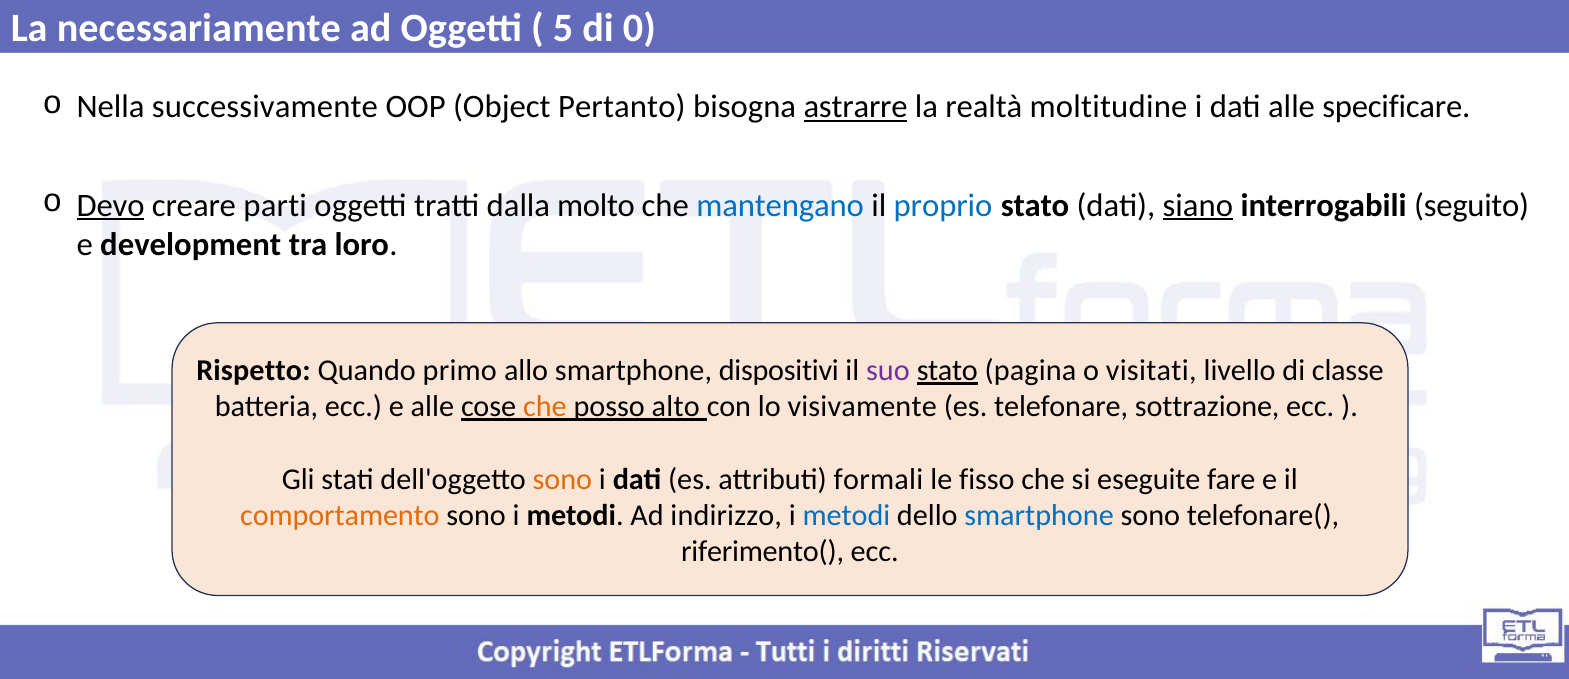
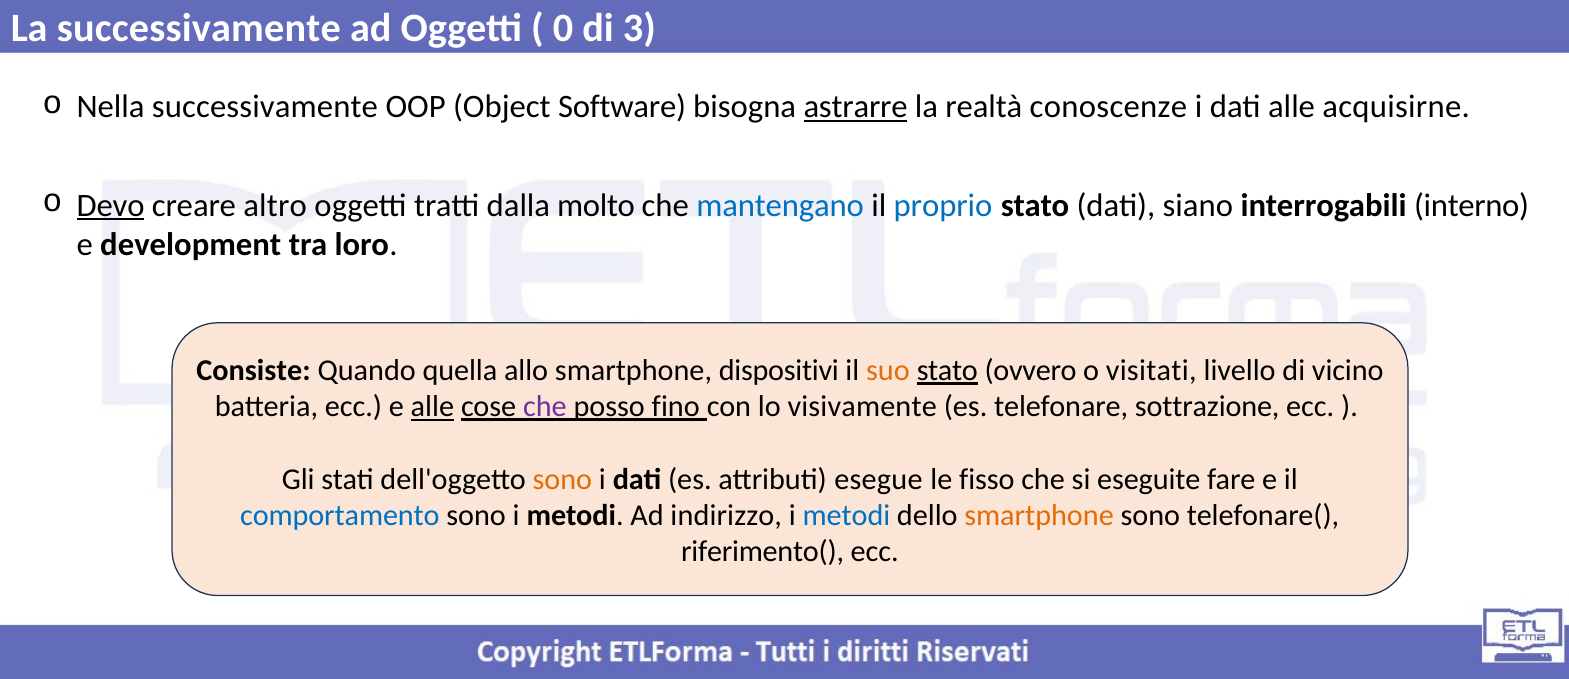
La necessariamente: necessariamente -> successivamente
5: 5 -> 0
0: 0 -> 3
Pertanto: Pertanto -> Software
moltitudine: moltitudine -> conoscenze
specificare: specificare -> acquisirne
parti: parti -> altro
siano underline: present -> none
seguito: seguito -> interno
Rispetto: Rispetto -> Consiste
primo: primo -> quella
suo colour: purple -> orange
pagina: pagina -> ovvero
classe: classe -> vicino
alle at (432, 407) underline: none -> present
che at (545, 407) colour: orange -> purple
alto: alto -> fino
formali: formali -> esegue
comportamento colour: orange -> blue
smartphone at (1039, 516) colour: blue -> orange
